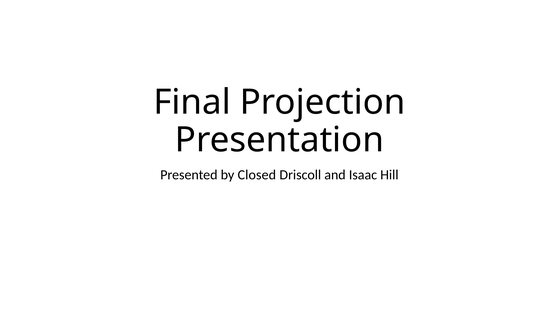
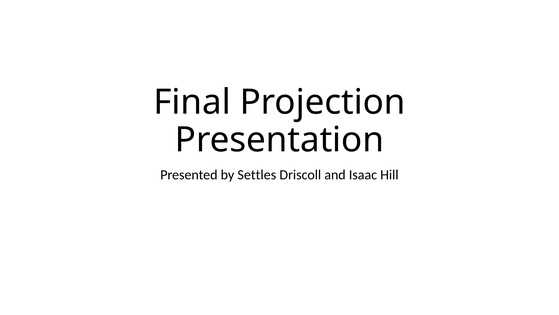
Closed: Closed -> Settles
